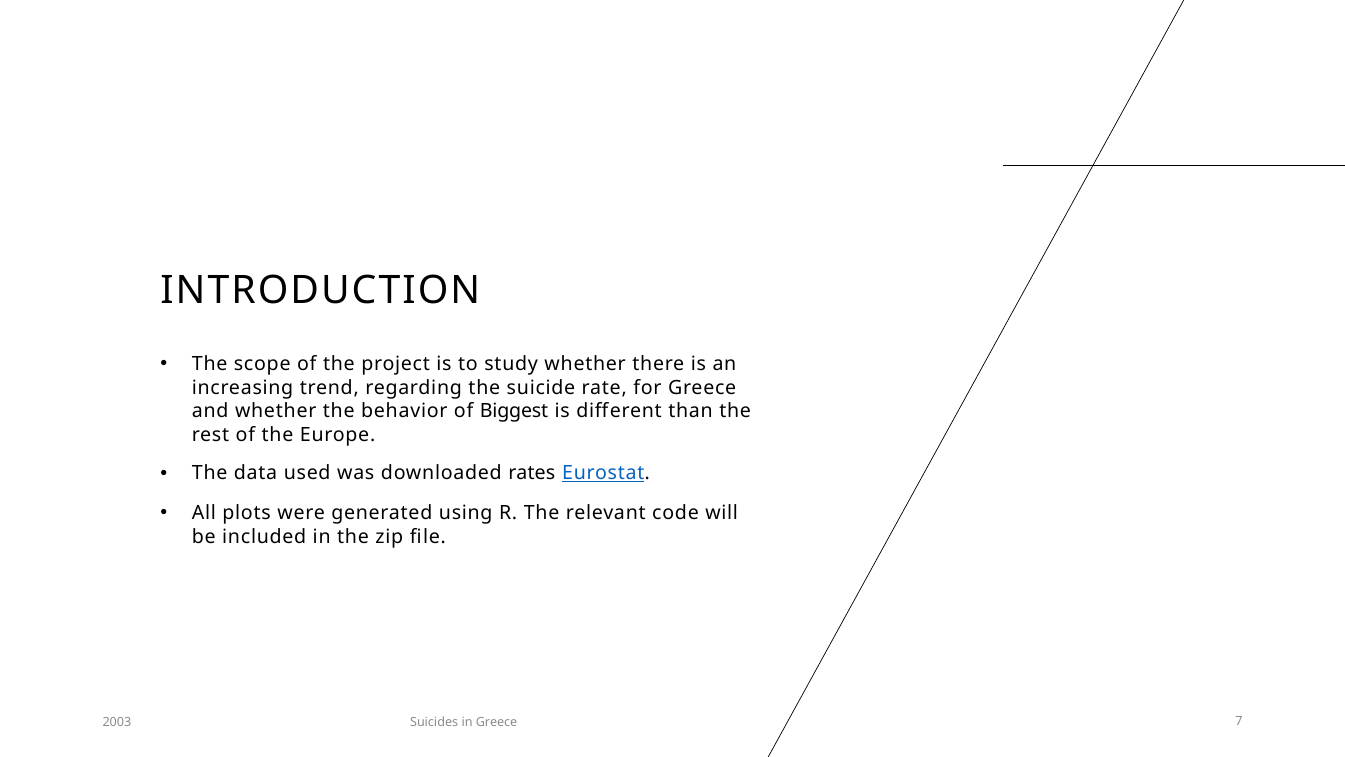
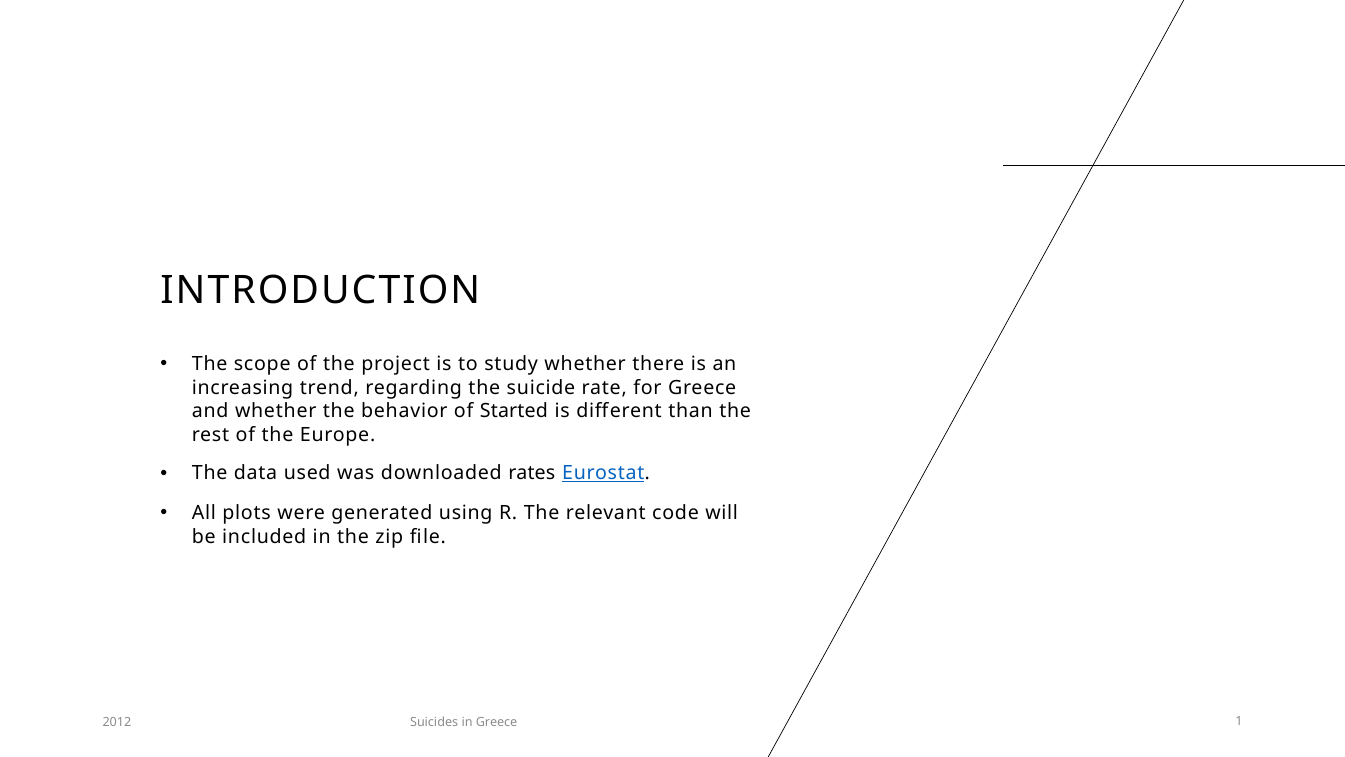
Biggest: Biggest -> Started
2003: 2003 -> 2012
7: 7 -> 1
